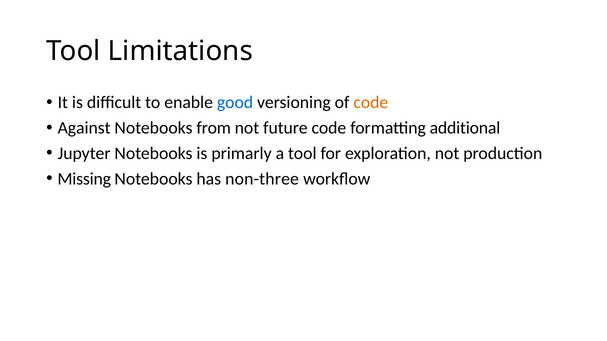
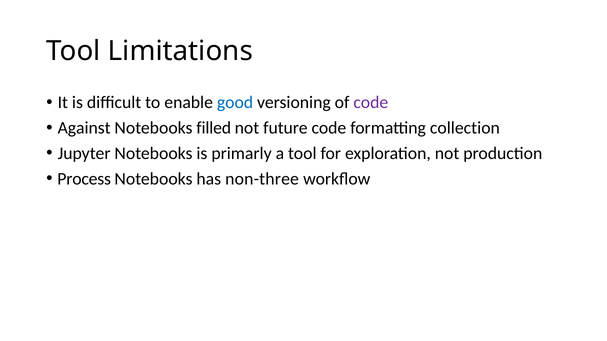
code at (371, 103) colour: orange -> purple
from: from -> filled
additional: additional -> collection
Missing: Missing -> Process
